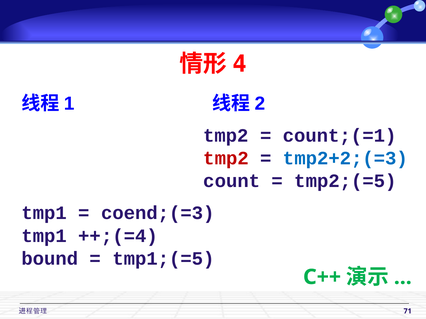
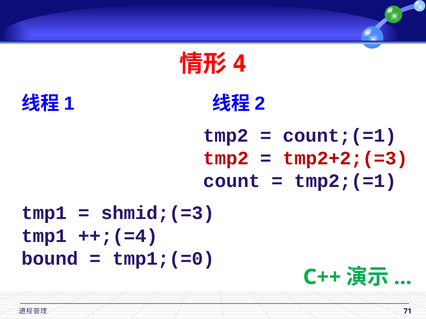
tmp2+2;(=3 colour: blue -> red
tmp2;(=5: tmp2;(=5 -> tmp2;(=1
coend;(=3: coend;(=3 -> shmid;(=3
tmp1;(=5: tmp1;(=5 -> tmp1;(=0
